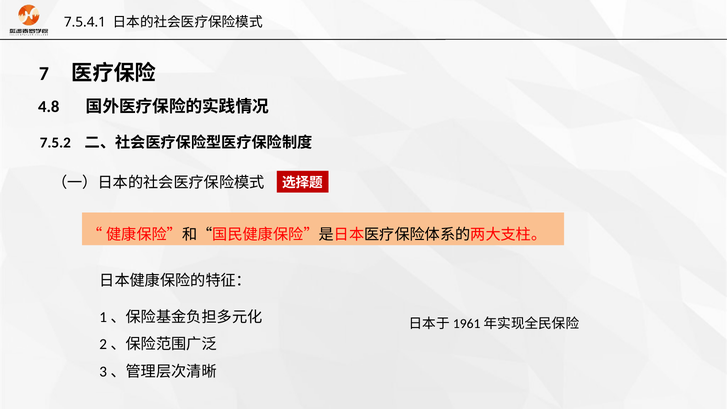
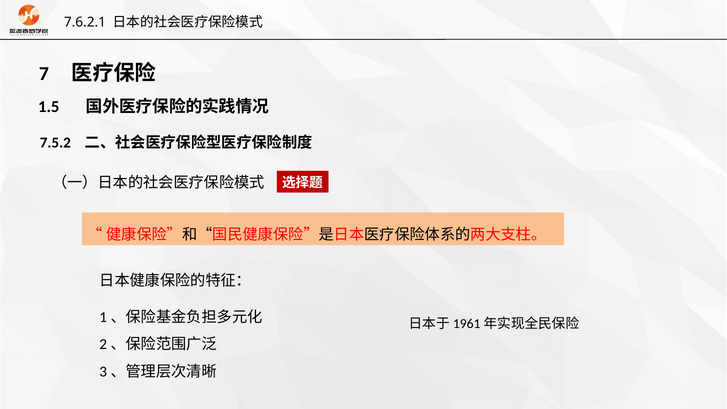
7.5.4.1: 7.5.4.1 -> 7.6.2.1
4.8: 4.8 -> 1.5
